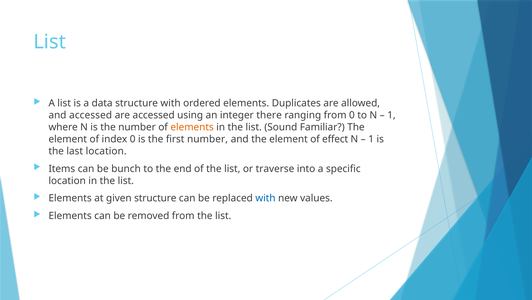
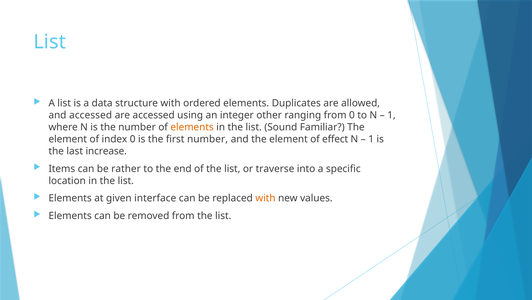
there: there -> other
last location: location -> increase
bunch: bunch -> rather
given structure: structure -> interface
with at (265, 198) colour: blue -> orange
